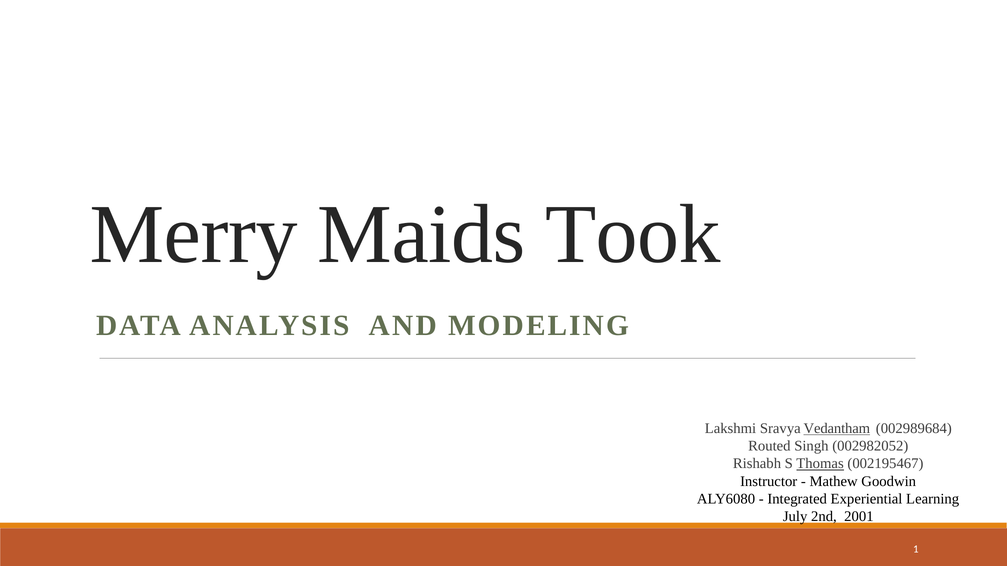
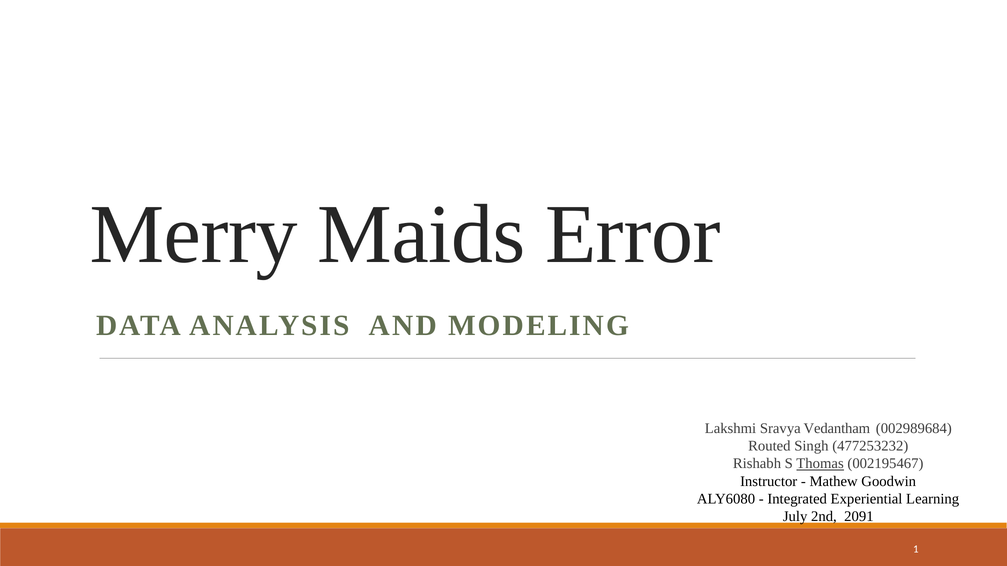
Took: Took -> Error
Vedantham underline: present -> none
002982052: 002982052 -> 477253232
2001: 2001 -> 2091
